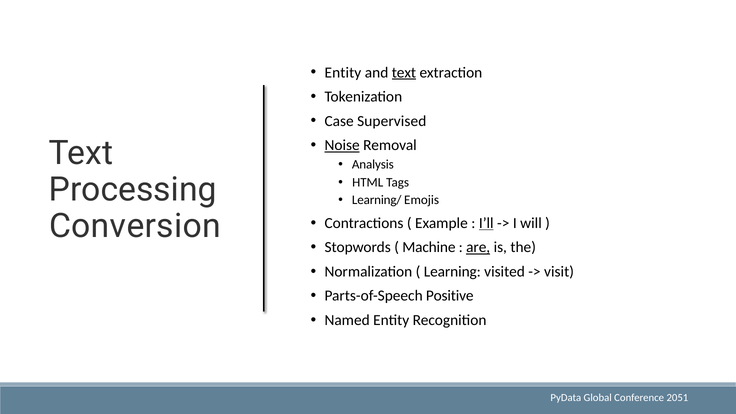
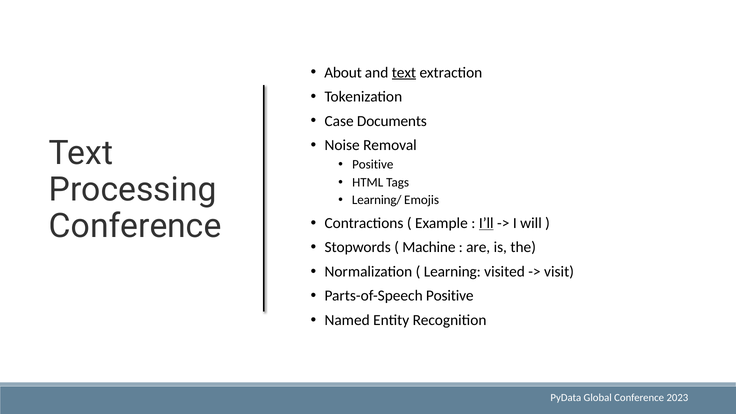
Entity at (343, 72): Entity -> About
Supervised: Supervised -> Documents
Noise underline: present -> none
Analysis at (373, 164): Analysis -> Positive
Conversion at (135, 226): Conversion -> Conference
are underline: present -> none
2051: 2051 -> 2023
